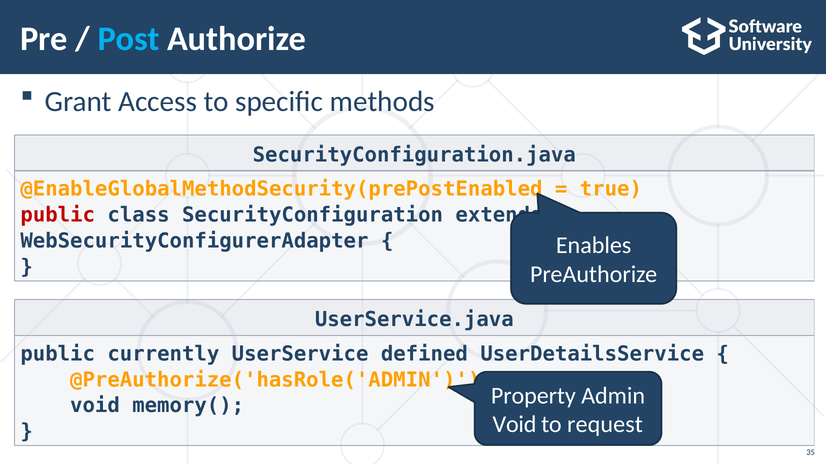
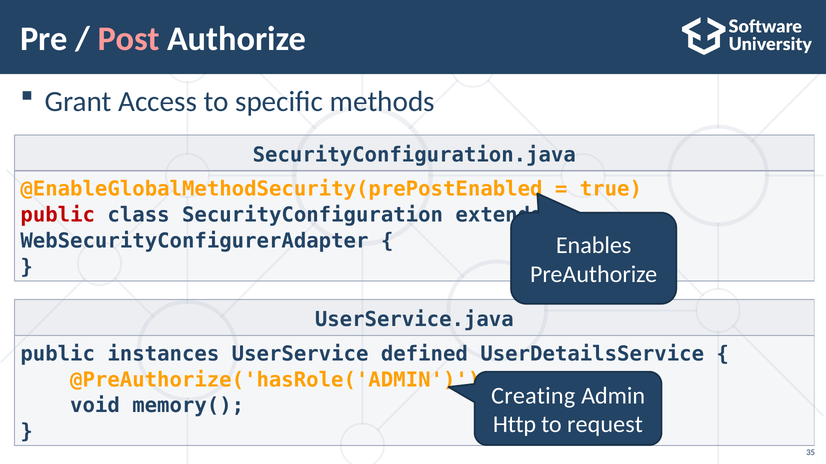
Post colour: light blue -> pink
currently: currently -> instances
Property: Property -> Creating
Void at (515, 425): Void -> Http
